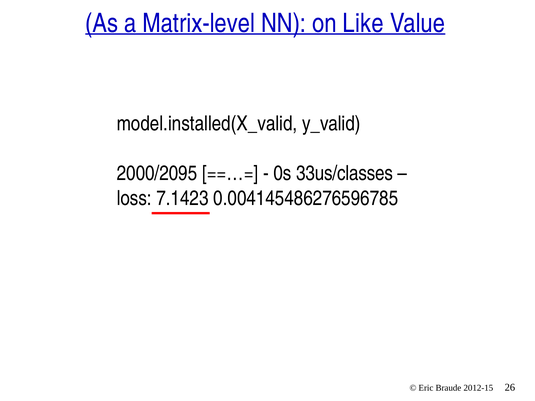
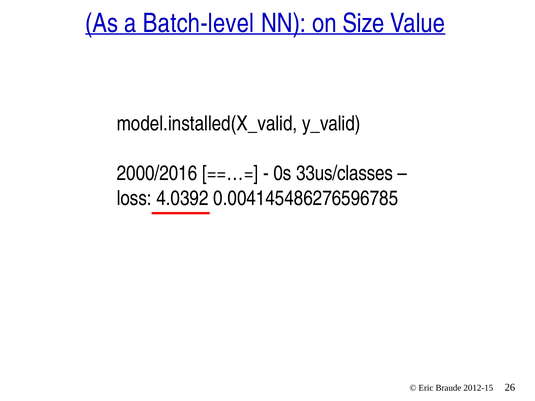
Matrix-level: Matrix-level -> Batch-level
Like: Like -> Size
2000/2095: 2000/2095 -> 2000/2016
7.1423: 7.1423 -> 4.0392
